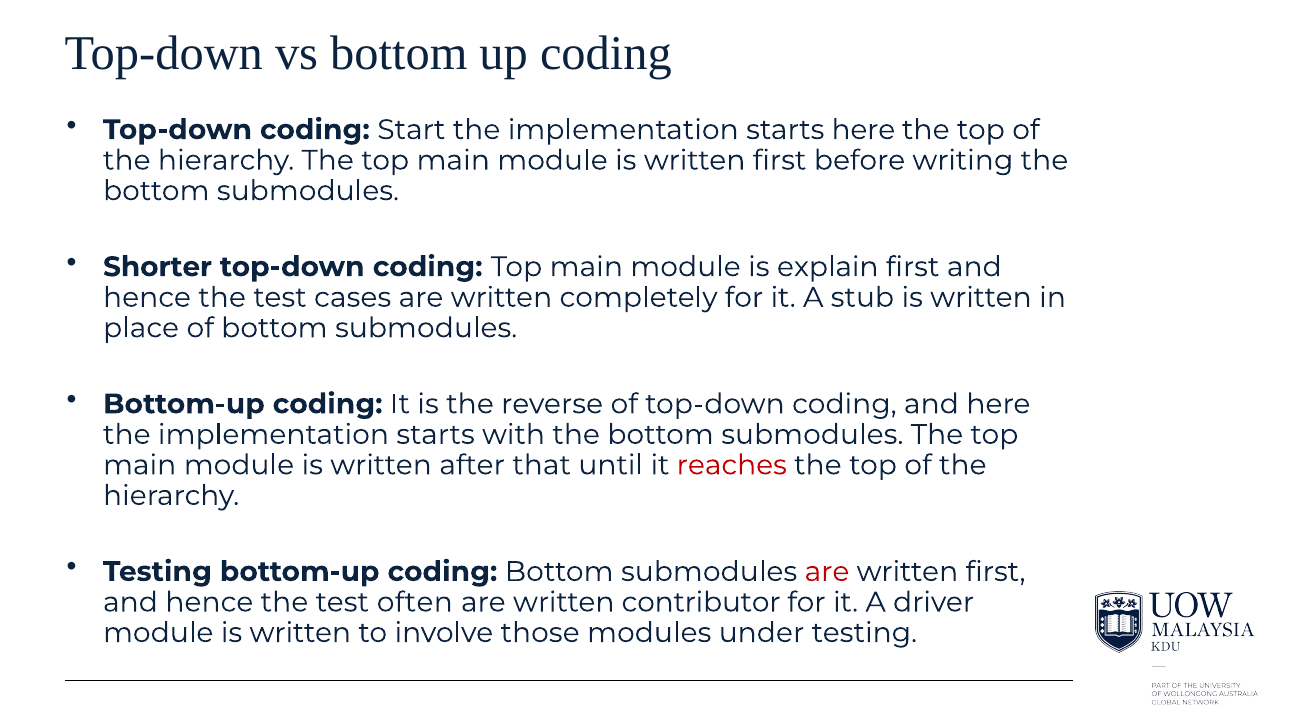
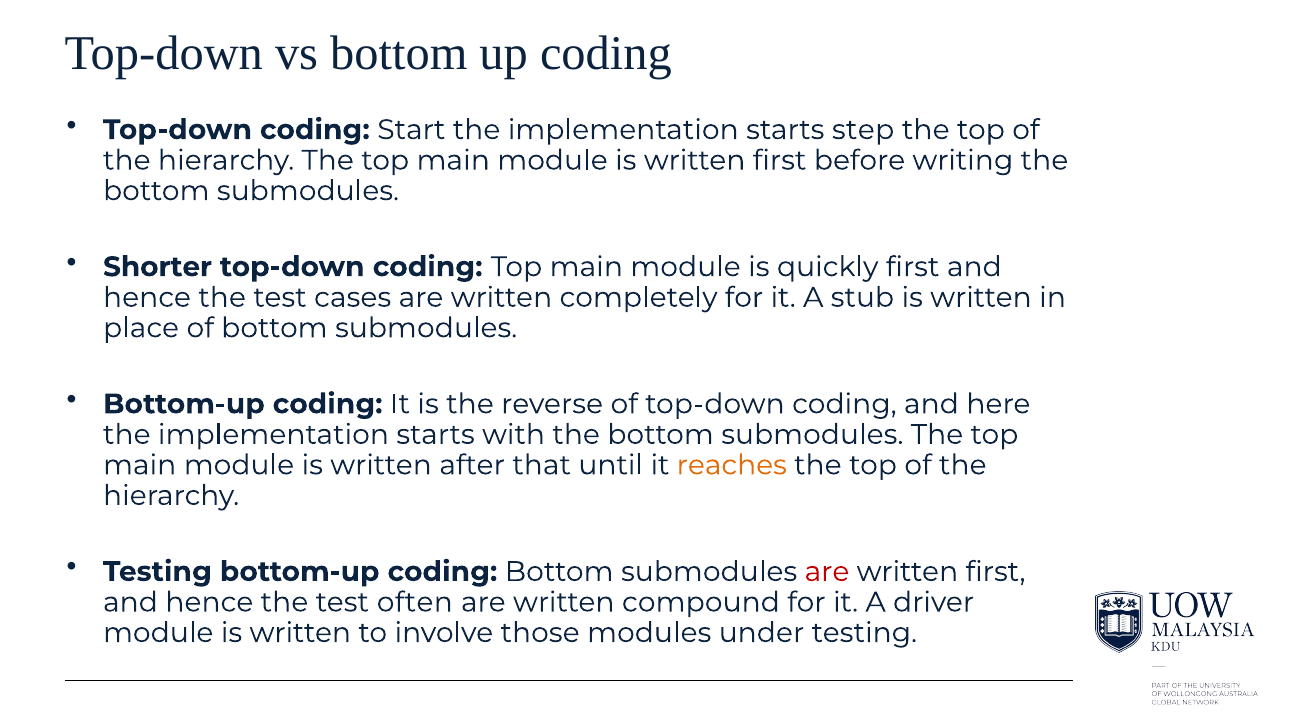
starts here: here -> step
explain: explain -> quickly
reaches colour: red -> orange
contributor: contributor -> compound
